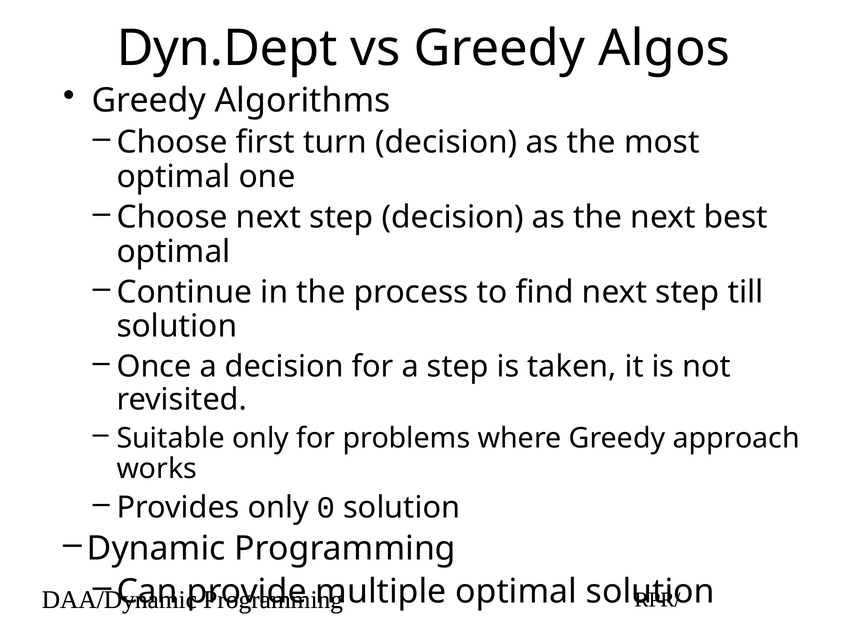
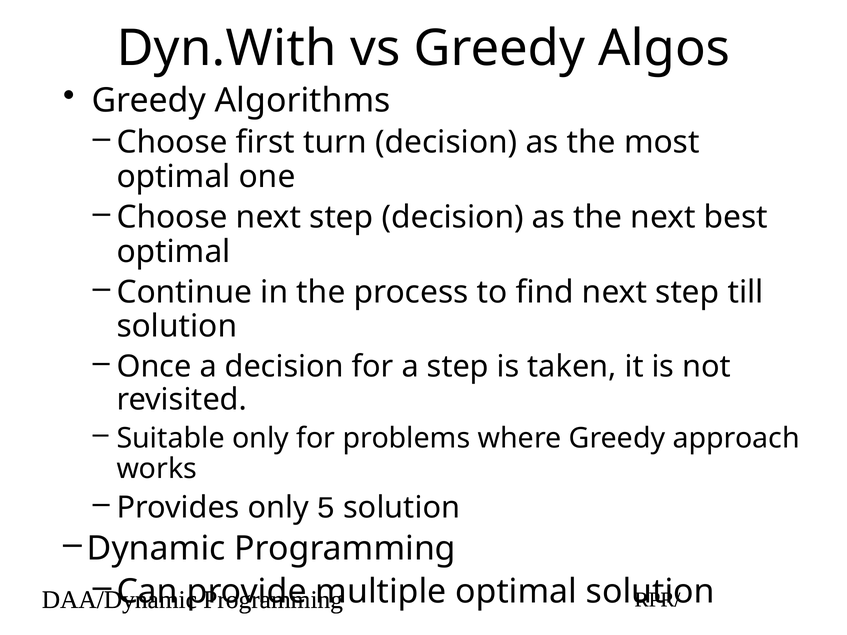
Dyn.Dept: Dyn.Dept -> Dyn.With
0: 0 -> 5
